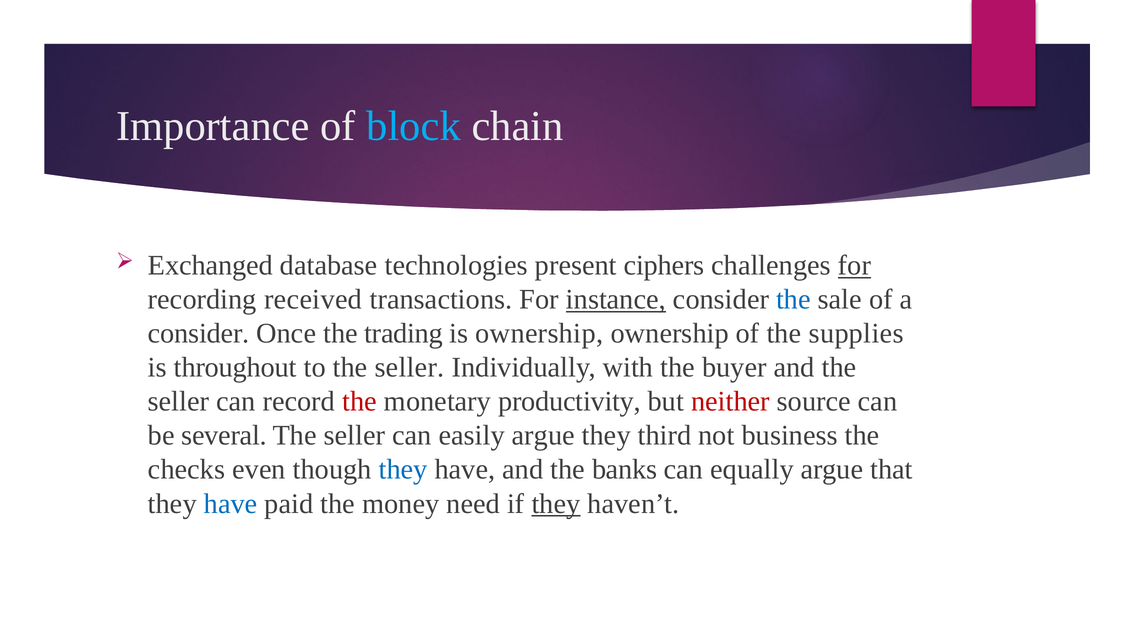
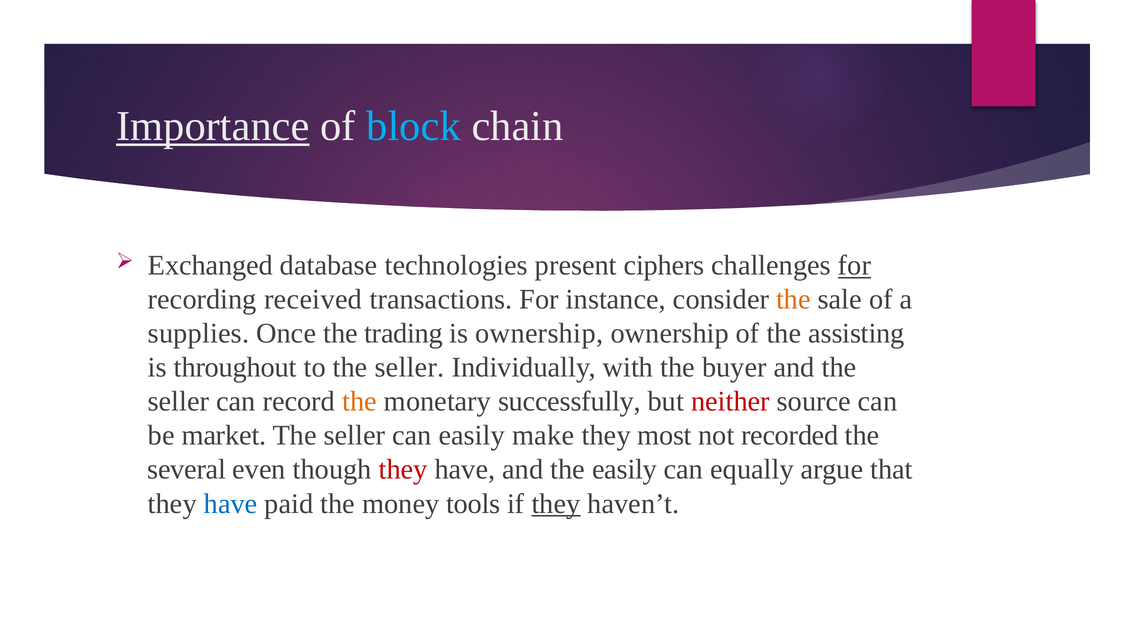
Importance underline: none -> present
instance underline: present -> none
the at (793, 300) colour: blue -> orange
consider at (199, 334): consider -> supplies
supplies: supplies -> assisting
the at (360, 402) colour: red -> orange
productivity: productivity -> successfully
several: several -> market
easily argue: argue -> make
third: third -> most
business: business -> recorded
checks: checks -> several
they at (403, 470) colour: blue -> red
the banks: banks -> easily
need: need -> tools
